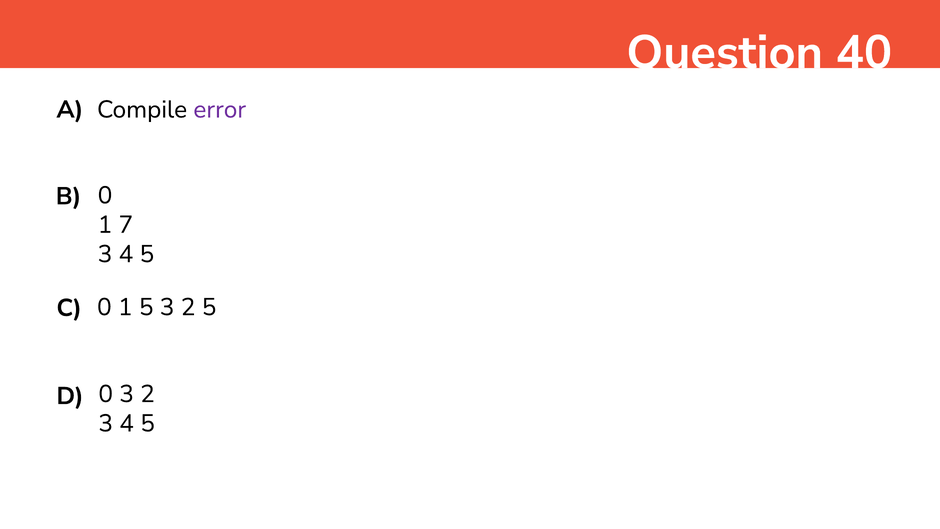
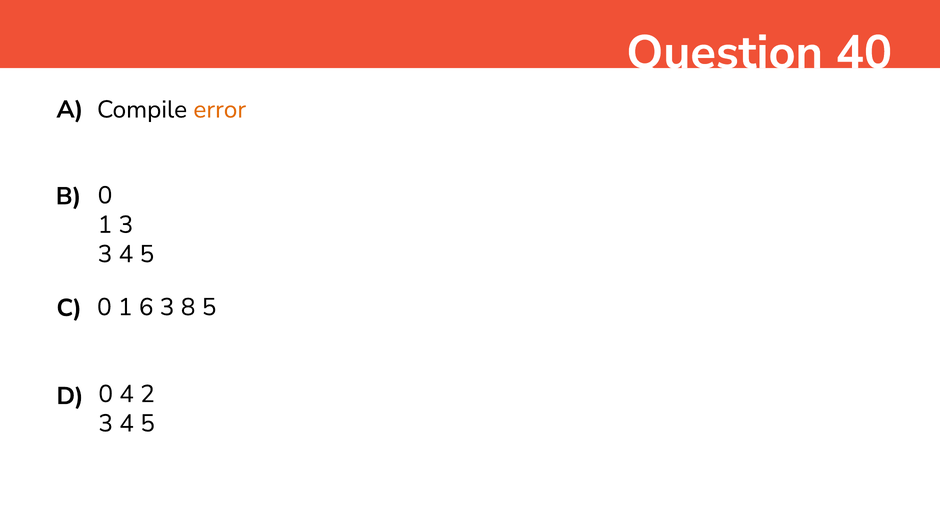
error colour: purple -> orange
1 7: 7 -> 3
1 5: 5 -> 6
2 at (188, 307): 2 -> 8
0 3: 3 -> 4
